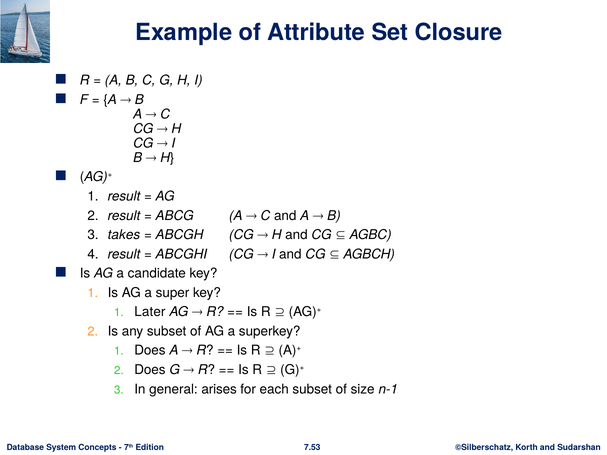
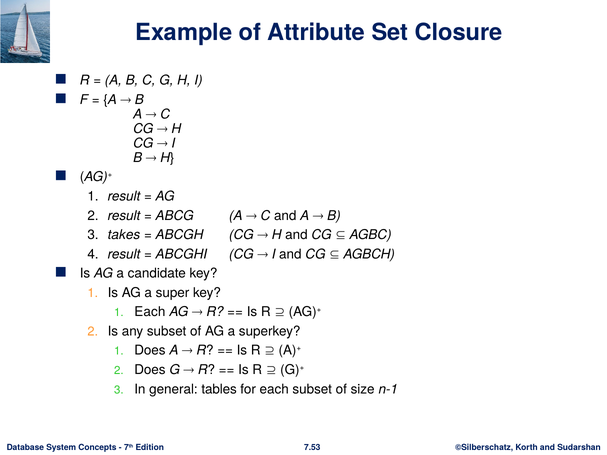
1 Later: Later -> Each
arises: arises -> tables
